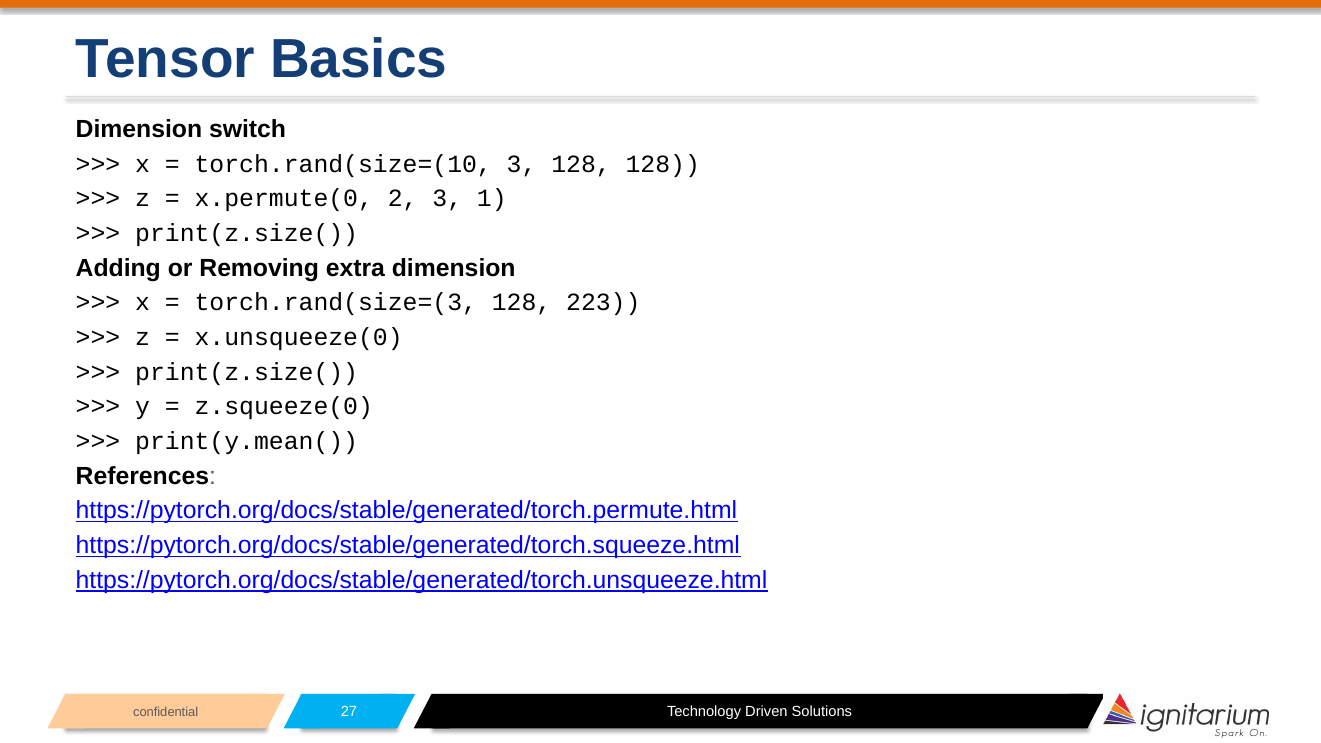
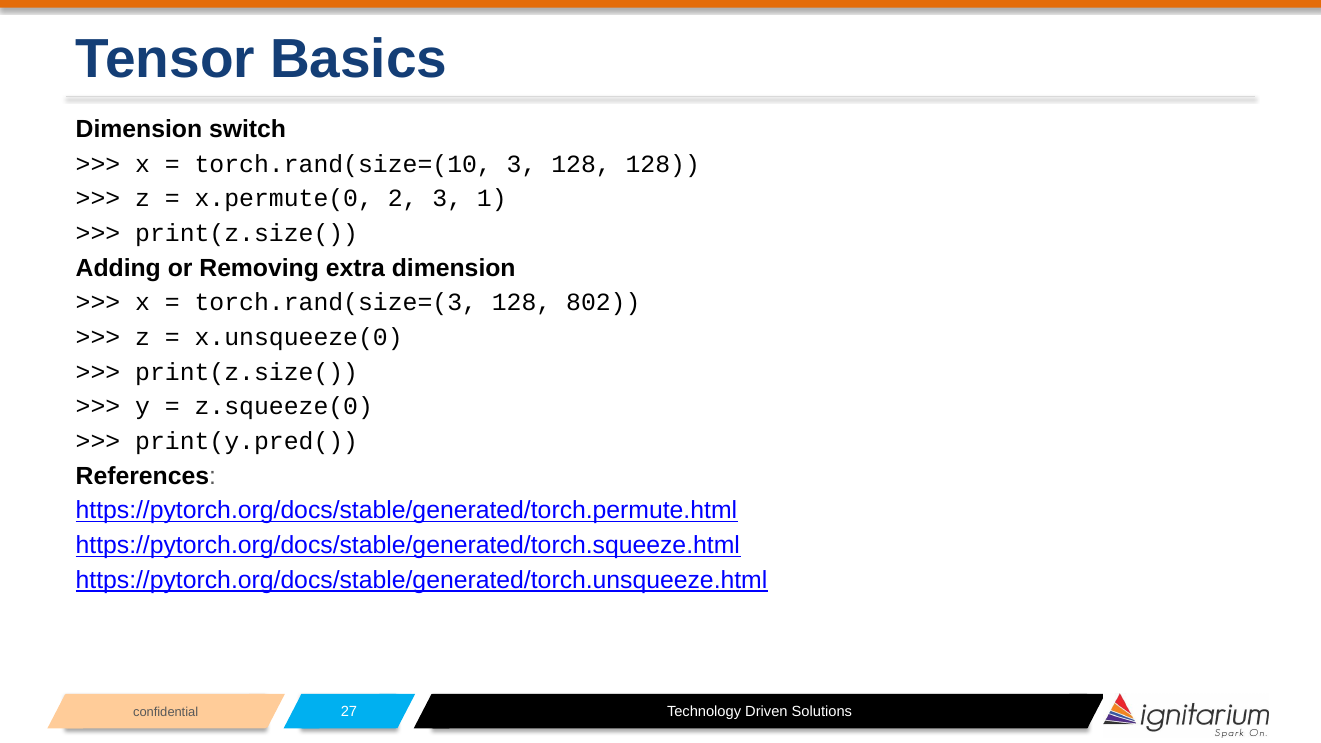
223: 223 -> 802
print(y.mean(: print(y.mean( -> print(y.pred(
